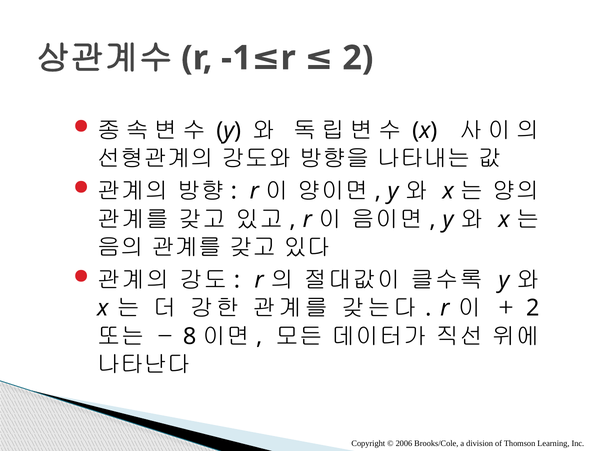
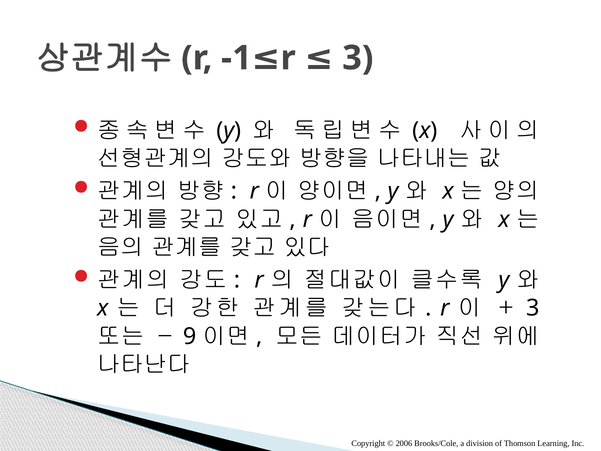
2 at (358, 58): 2 -> 3
2 at (533, 308): 2 -> 3
8: 8 -> 9
